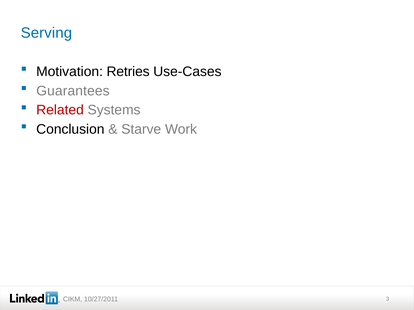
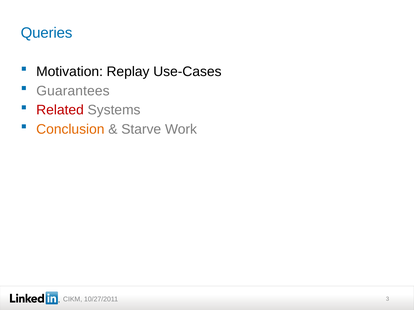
Serving: Serving -> Queries
Retries: Retries -> Replay
Conclusion colour: black -> orange
